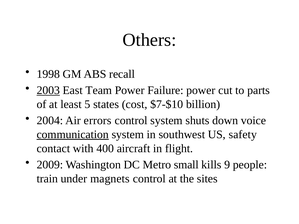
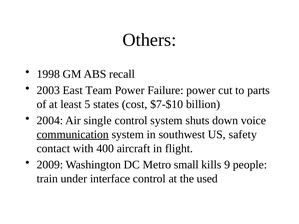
2003 underline: present -> none
errors: errors -> single
magnets: magnets -> interface
sites: sites -> used
